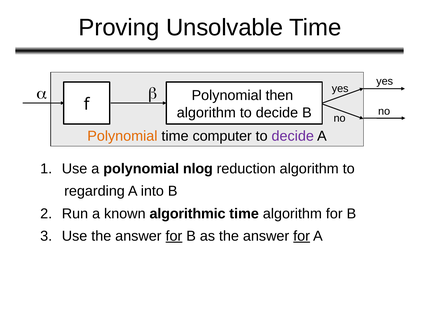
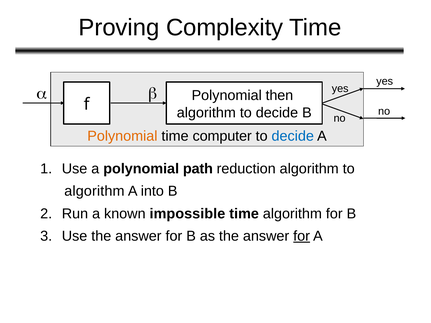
Unsolvable: Unsolvable -> Complexity
decide at (293, 136) colour: purple -> blue
nlog: nlog -> path
regarding at (94, 191): regarding -> algorithm
algorithmic: algorithmic -> impossible
for at (174, 236) underline: present -> none
